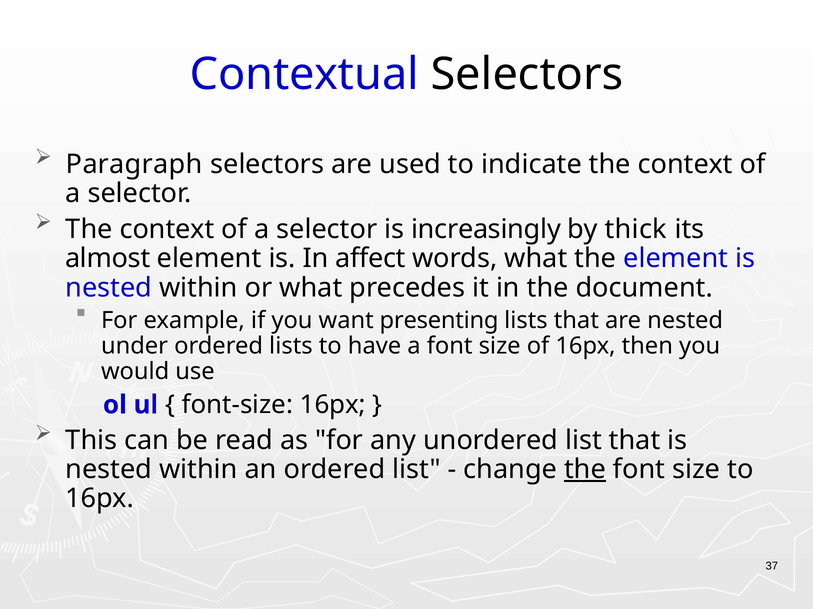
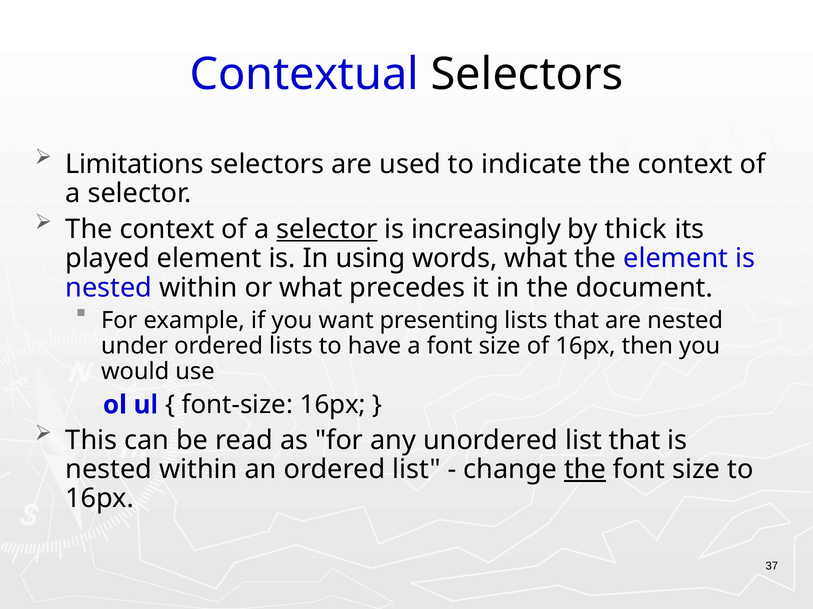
Paragraph: Paragraph -> Limitations
selector at (327, 230) underline: none -> present
almost: almost -> played
affect: affect -> using
